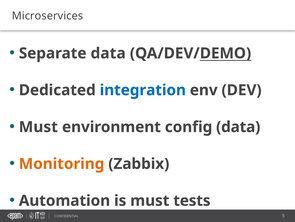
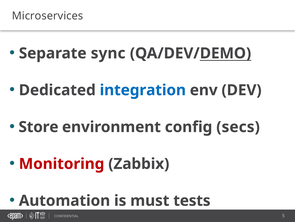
Separate data: data -> sync
Must at (38, 127): Must -> Store
config data: data -> secs
Monitoring colour: orange -> red
